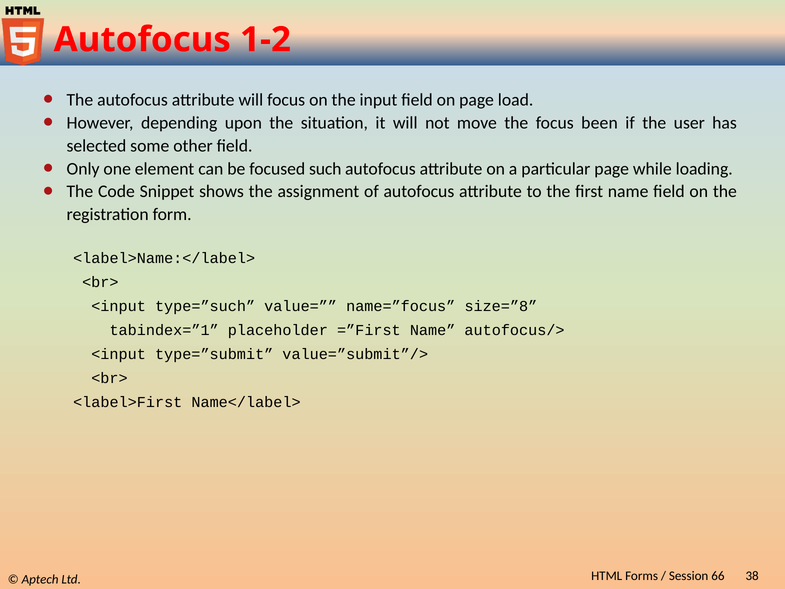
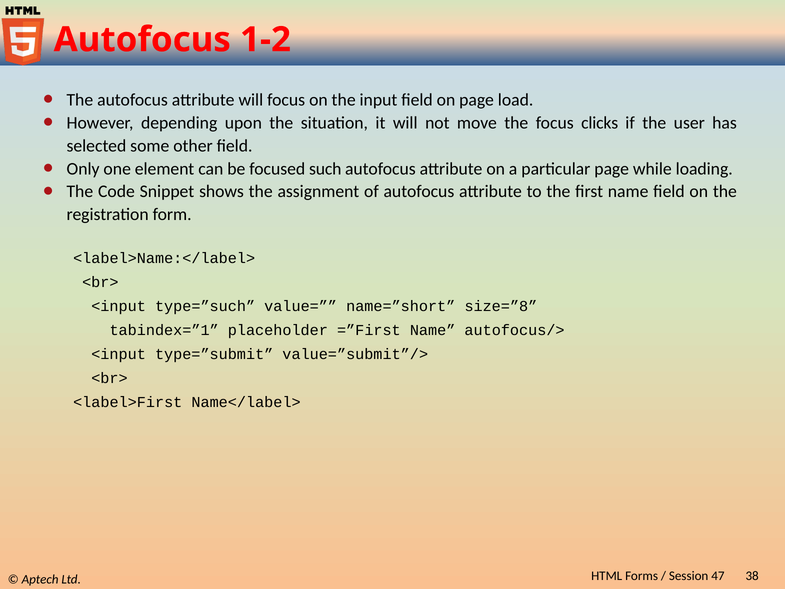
been: been -> clicks
name=”focus: name=”focus -> name=”short
66: 66 -> 47
